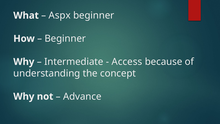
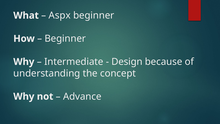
Access: Access -> Design
